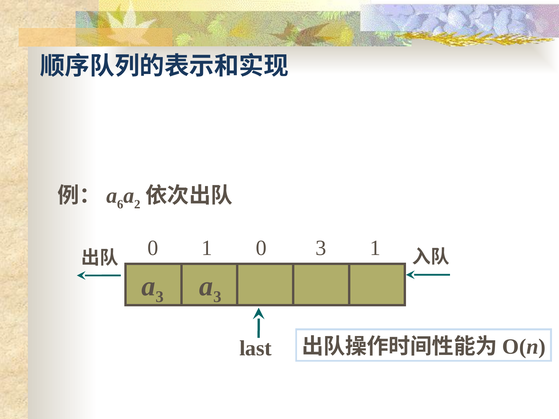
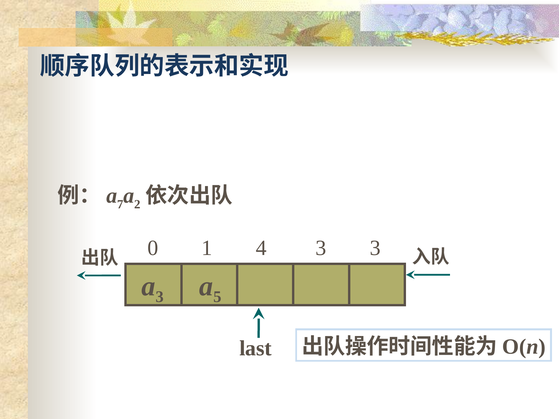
6: 6 -> 7
1 0: 0 -> 4
3 1: 1 -> 3
3 at (217, 297): 3 -> 5
